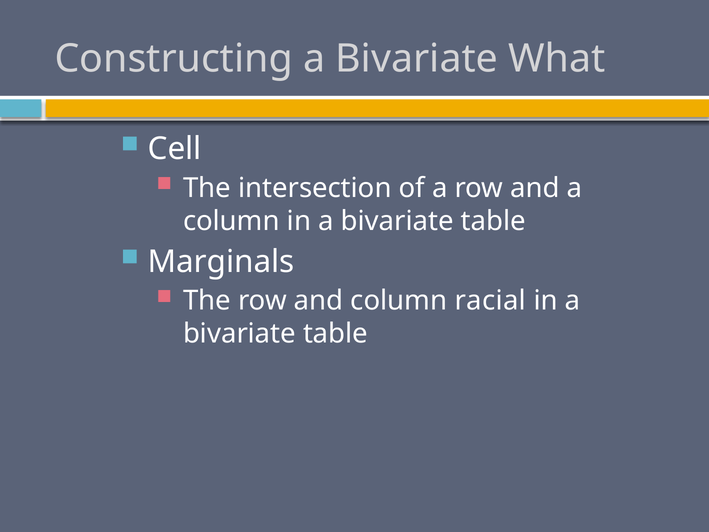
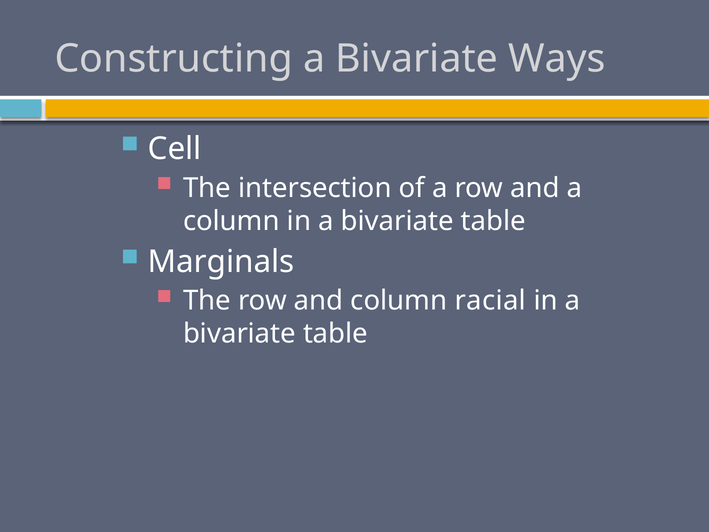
What: What -> Ways
